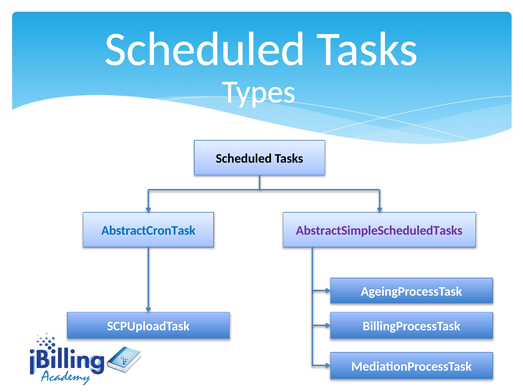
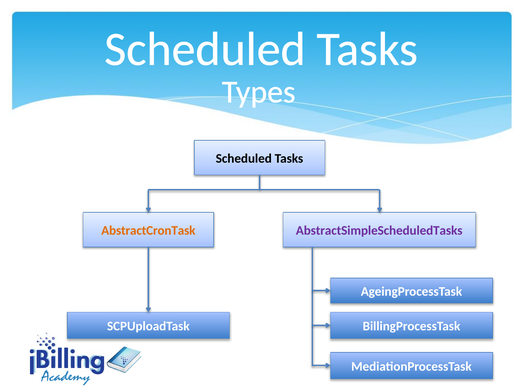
AbstractCronTask colour: blue -> orange
